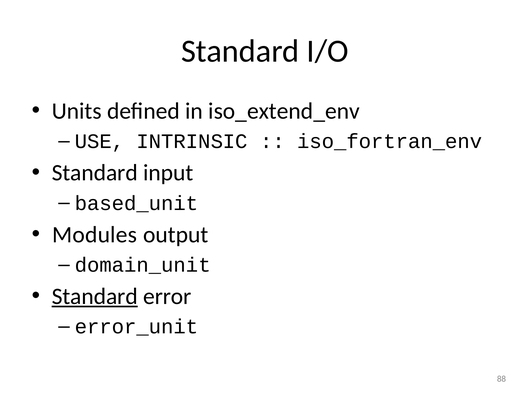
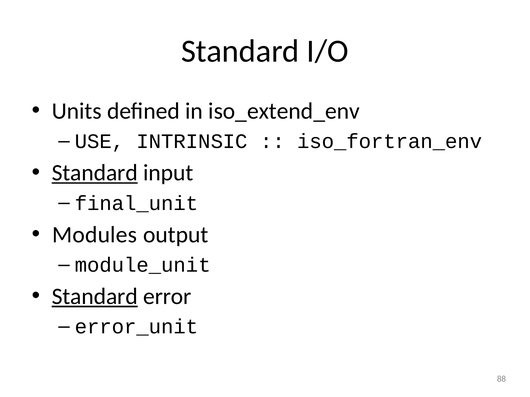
Standard at (95, 173) underline: none -> present
based_unit: based_unit -> final_unit
domain_unit: domain_unit -> module_unit
